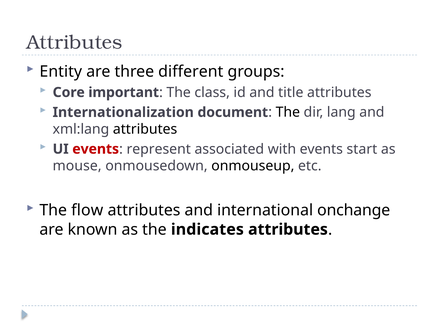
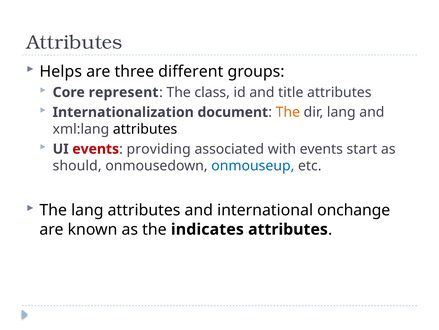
Entity: Entity -> Helps
important: important -> represent
The at (288, 112) colour: black -> orange
represent: represent -> providing
mouse: mouse -> should
onmouseup colour: black -> blue
The flow: flow -> lang
